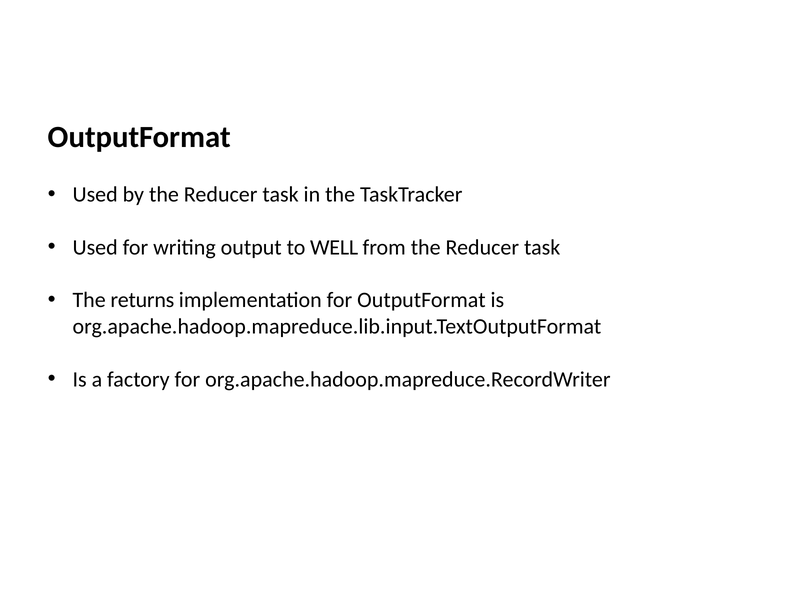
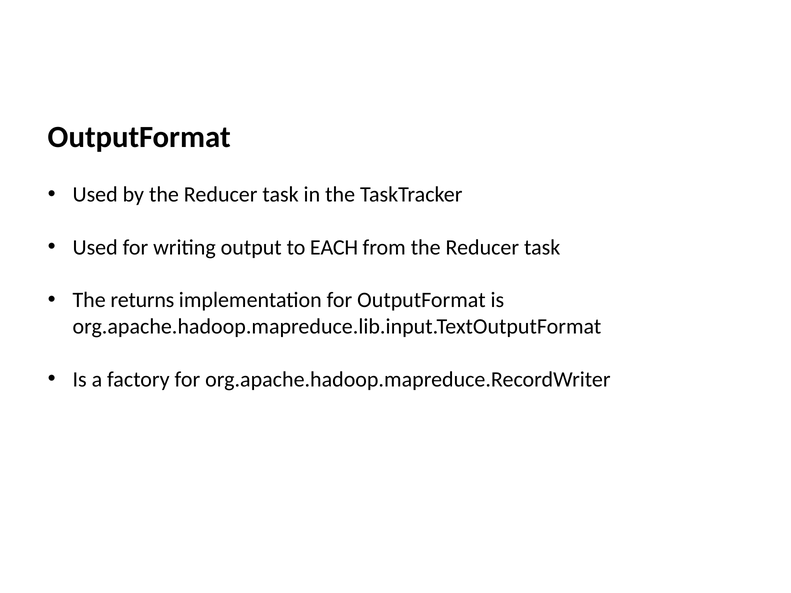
WELL: WELL -> EACH
